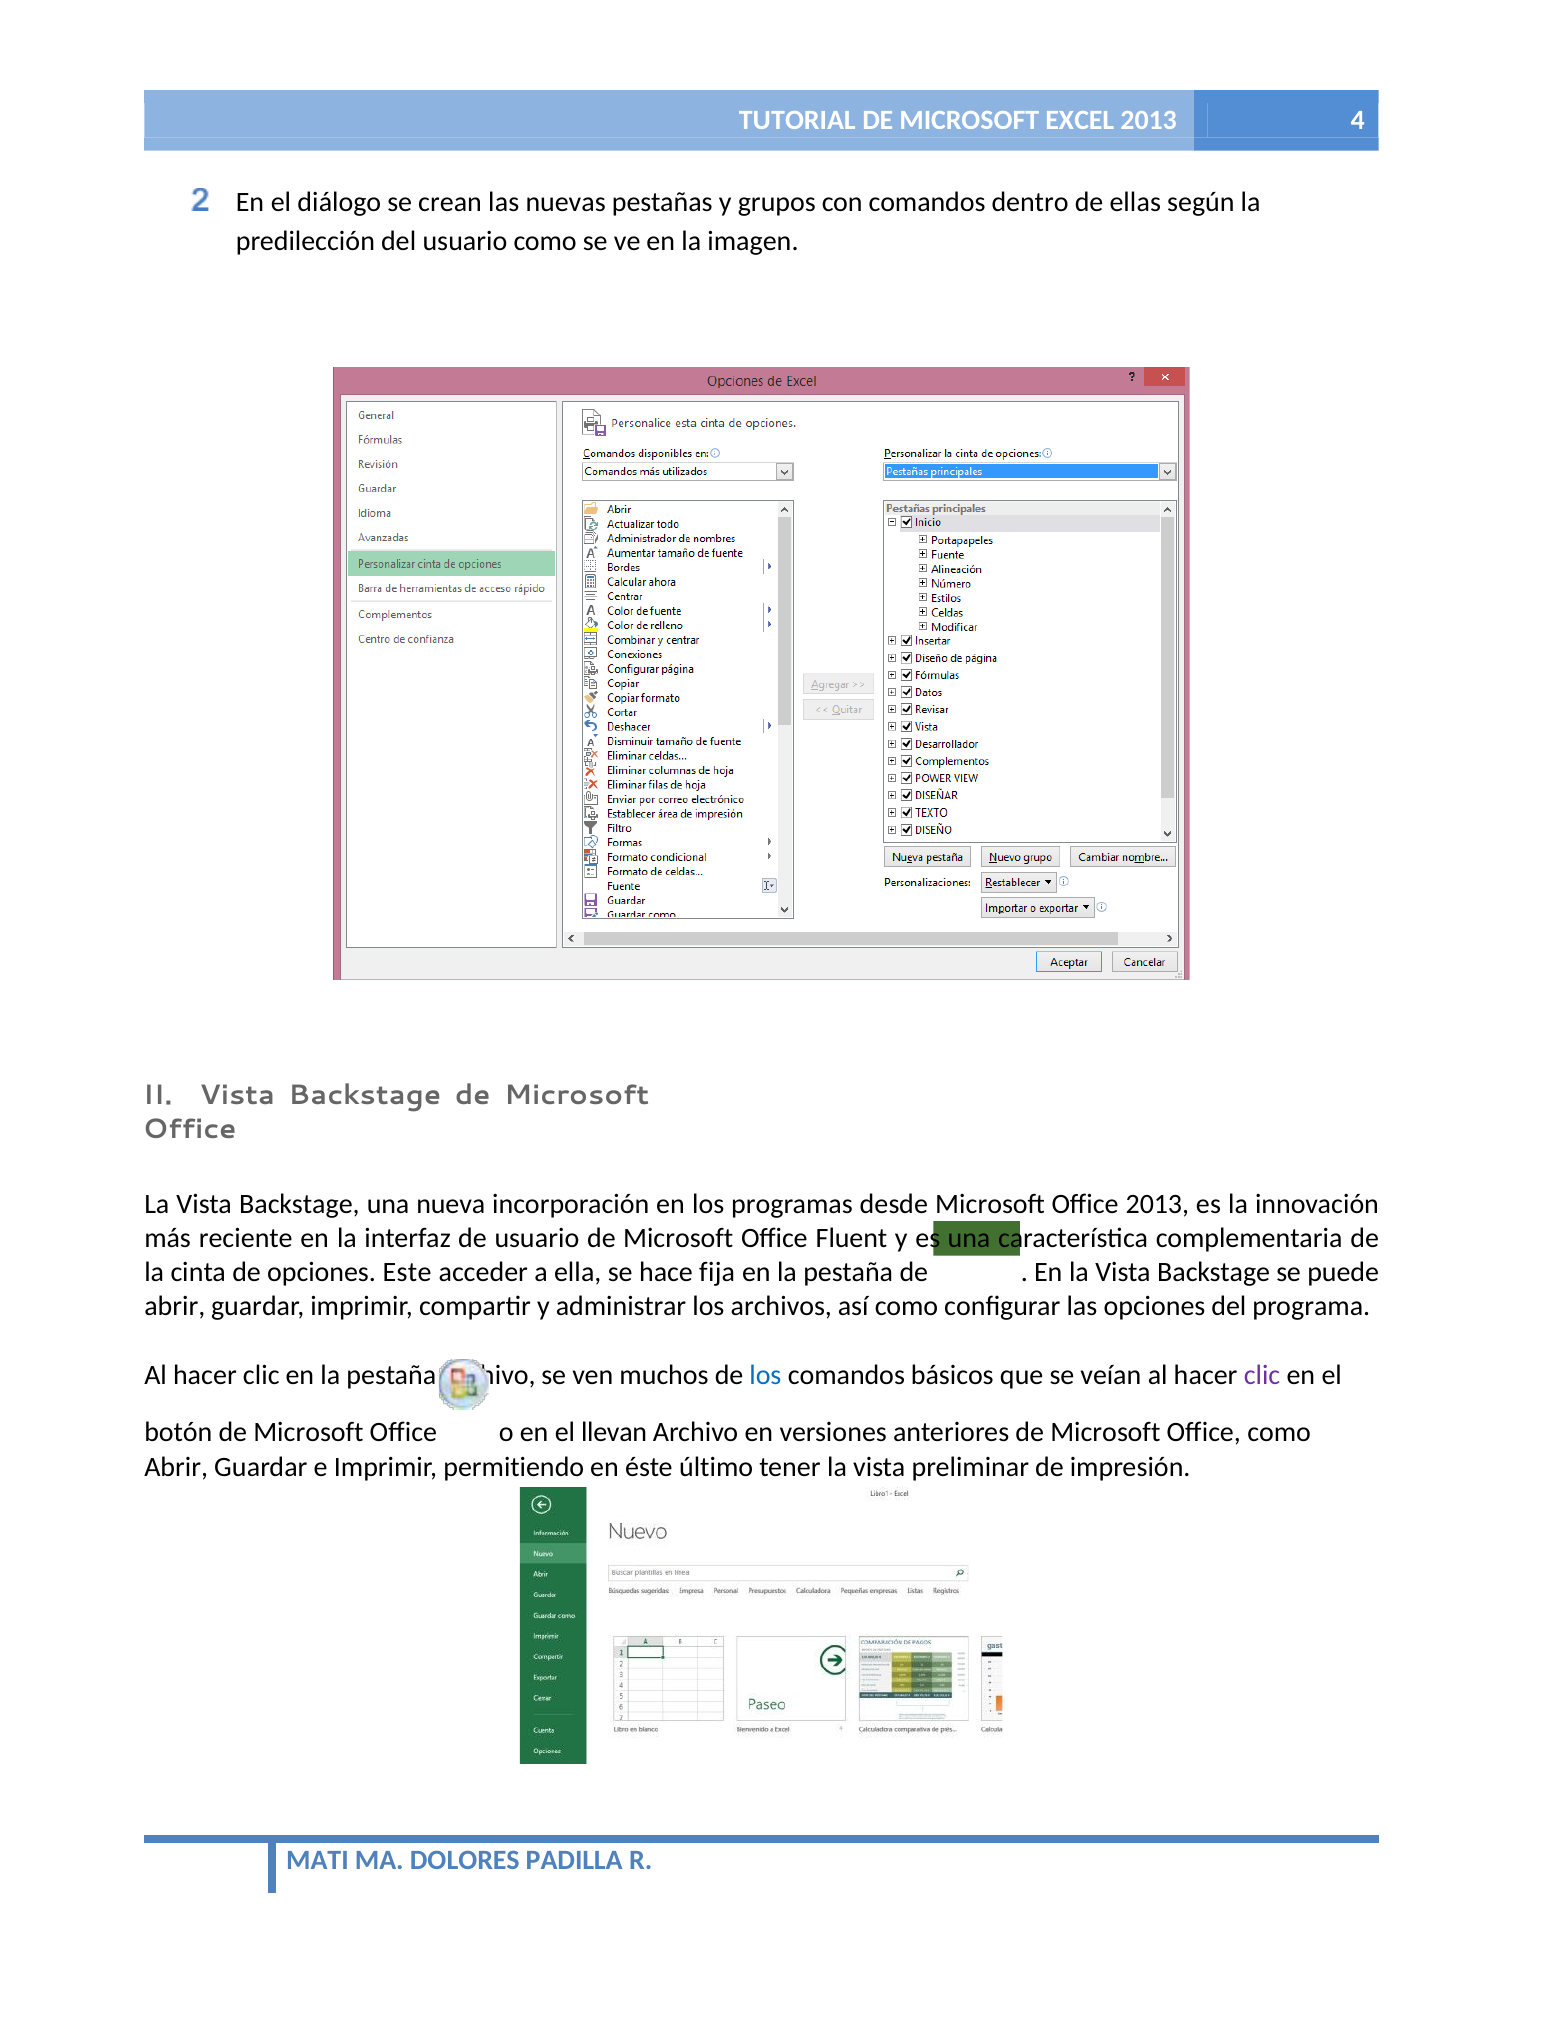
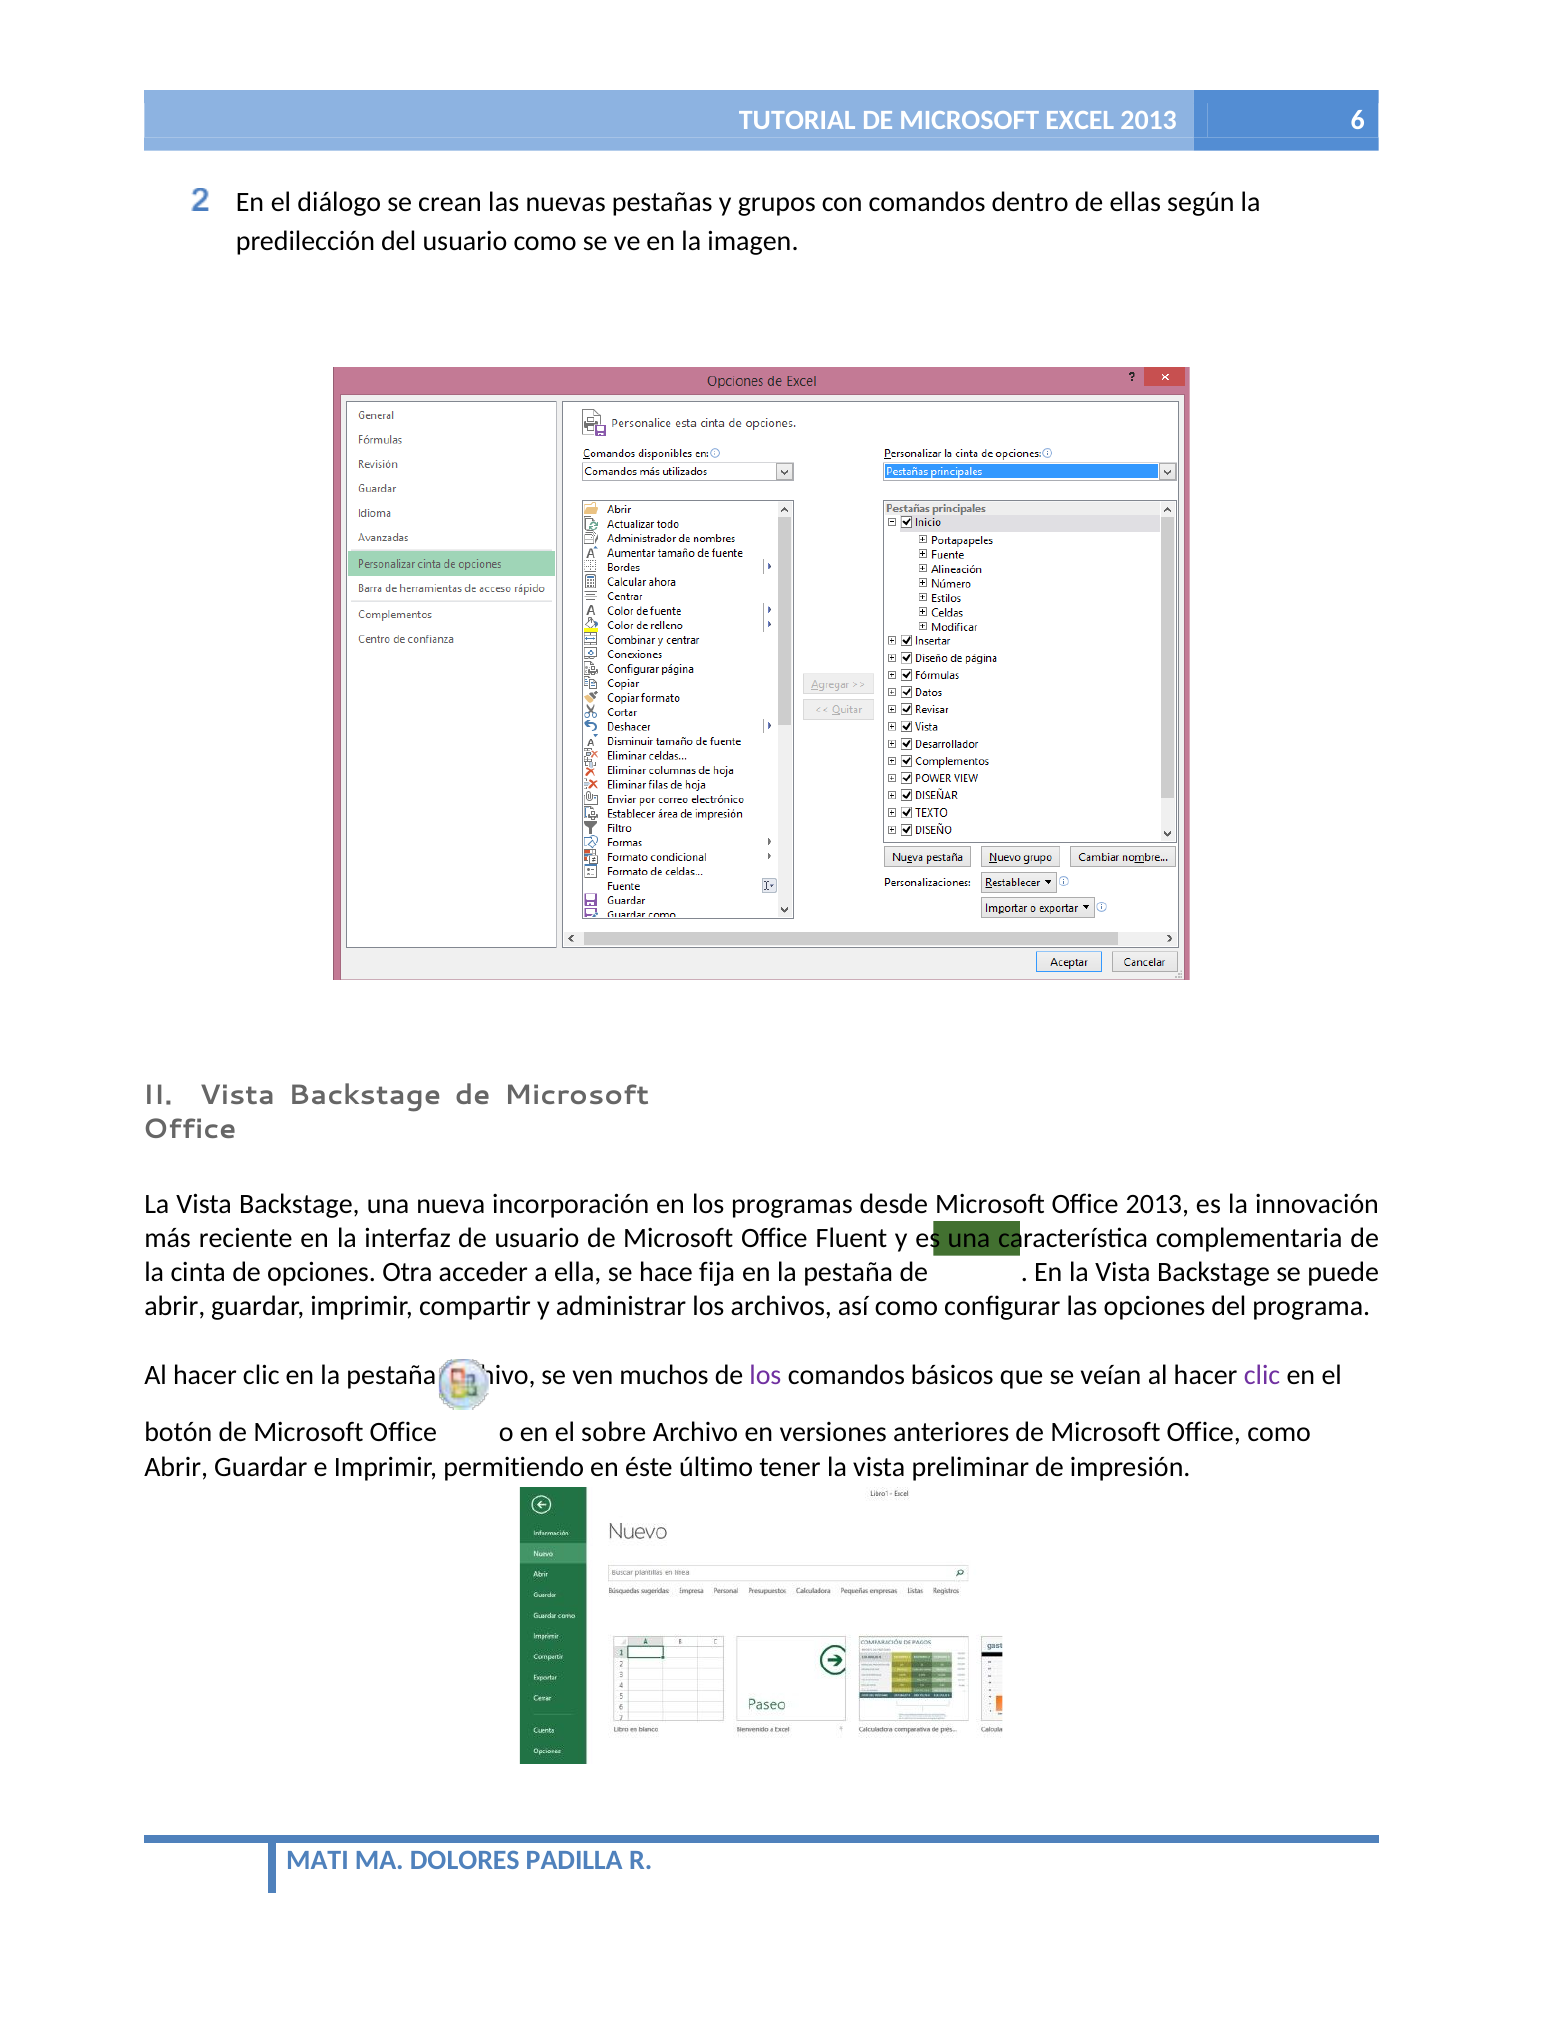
4: 4 -> 6
Este: Este -> Otra
los at (765, 1376) colour: blue -> purple
llevan: llevan -> sobre
